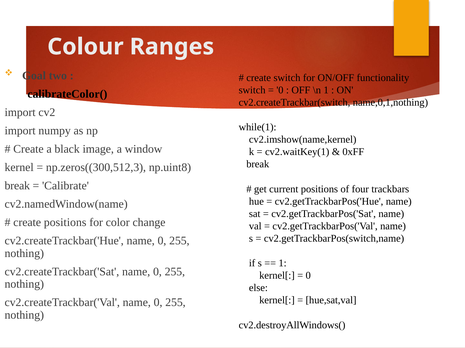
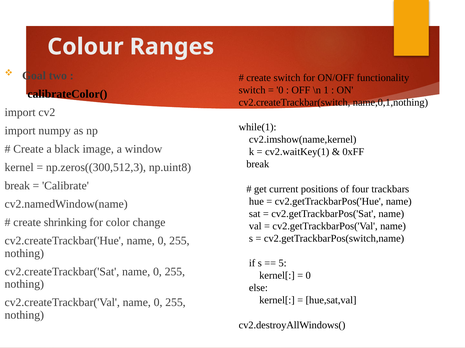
create positions: positions -> shrinking
1 at (283, 264): 1 -> 5
